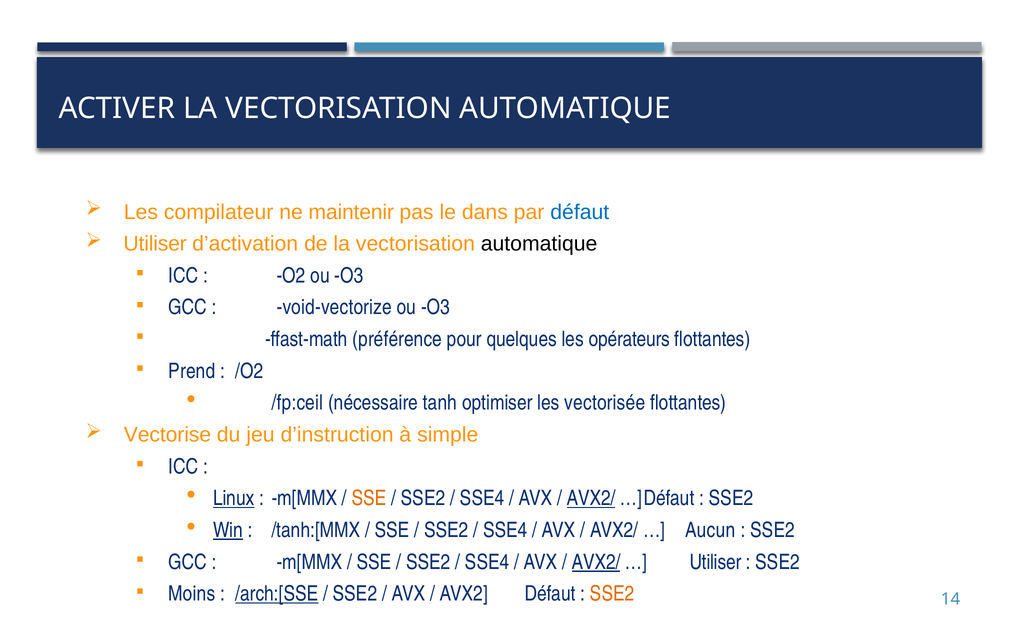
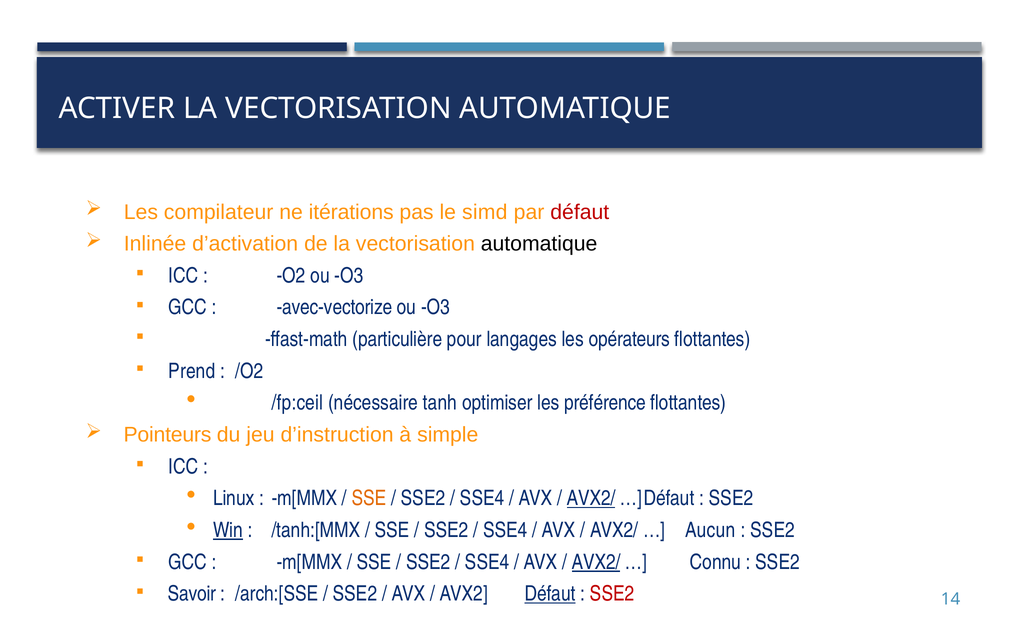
maintenir: maintenir -> itérations
dans: dans -> simd
défaut at (580, 212) colour: blue -> red
Utiliser at (155, 244): Utiliser -> Inlinée
void-vectorize: void-vectorize -> avec-vectorize
préférence: préférence -> particulière
quelques: quelques -> langages
vectorisée: vectorisée -> préférence
Vectorise: Vectorise -> Pointeurs
Linux underline: present -> none
Utiliser at (715, 562): Utiliser -> Connu
Moins: Moins -> Savoir
/arch:[SSE underline: present -> none
Défaut at (550, 594) underline: none -> present
SSE2 at (612, 594) colour: orange -> red
